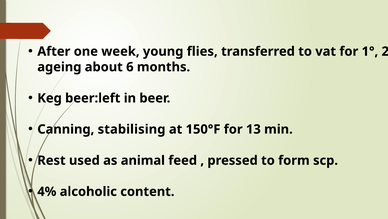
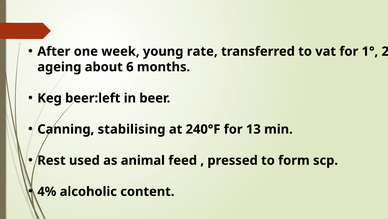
flies: flies -> rate
150°F: 150°F -> 240°F
